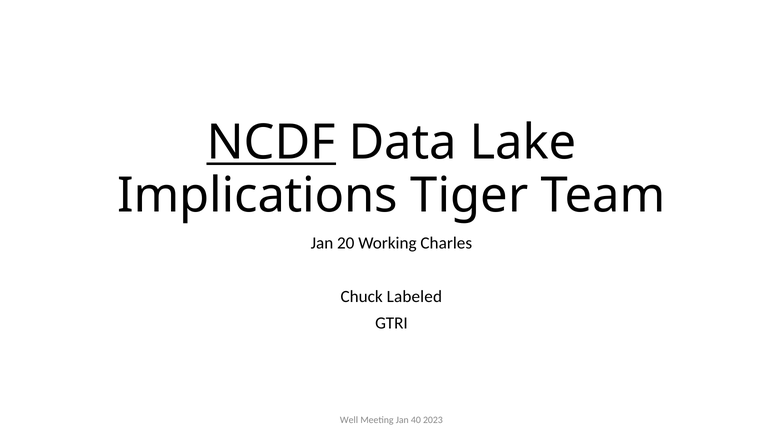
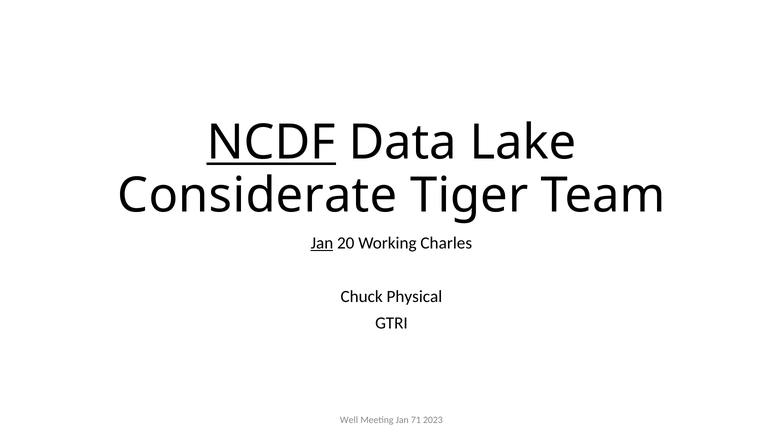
Implications: Implications -> Considerate
Jan at (322, 243) underline: none -> present
Labeled: Labeled -> Physical
40: 40 -> 71
